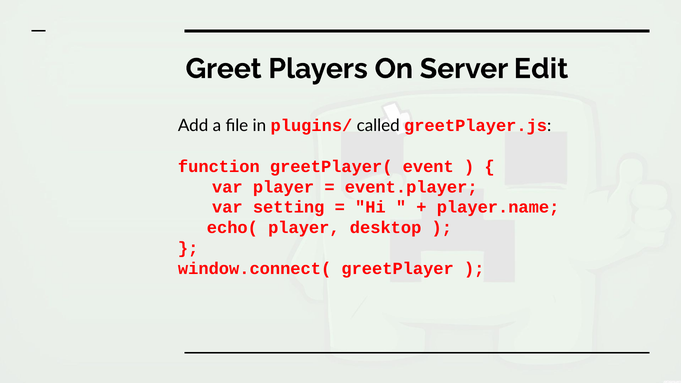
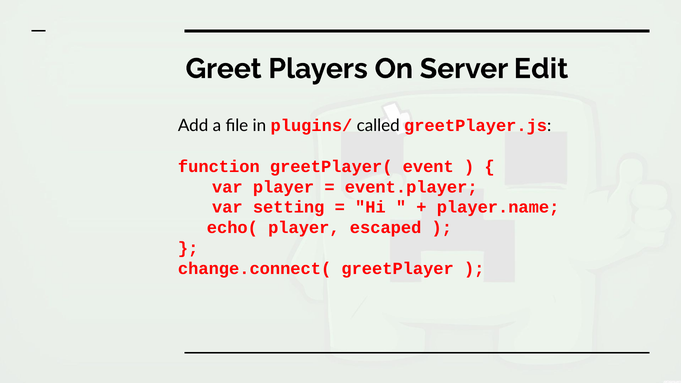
desktop: desktop -> escaped
window.connect(: window.connect( -> change.connect(
